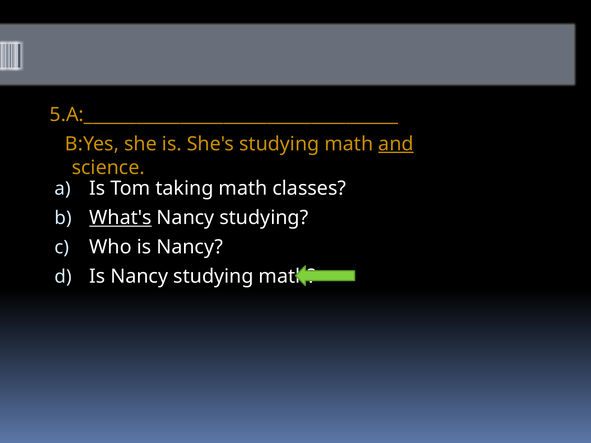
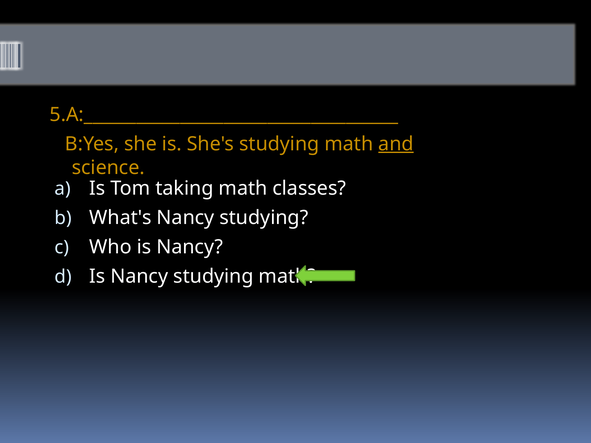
What's underline: present -> none
